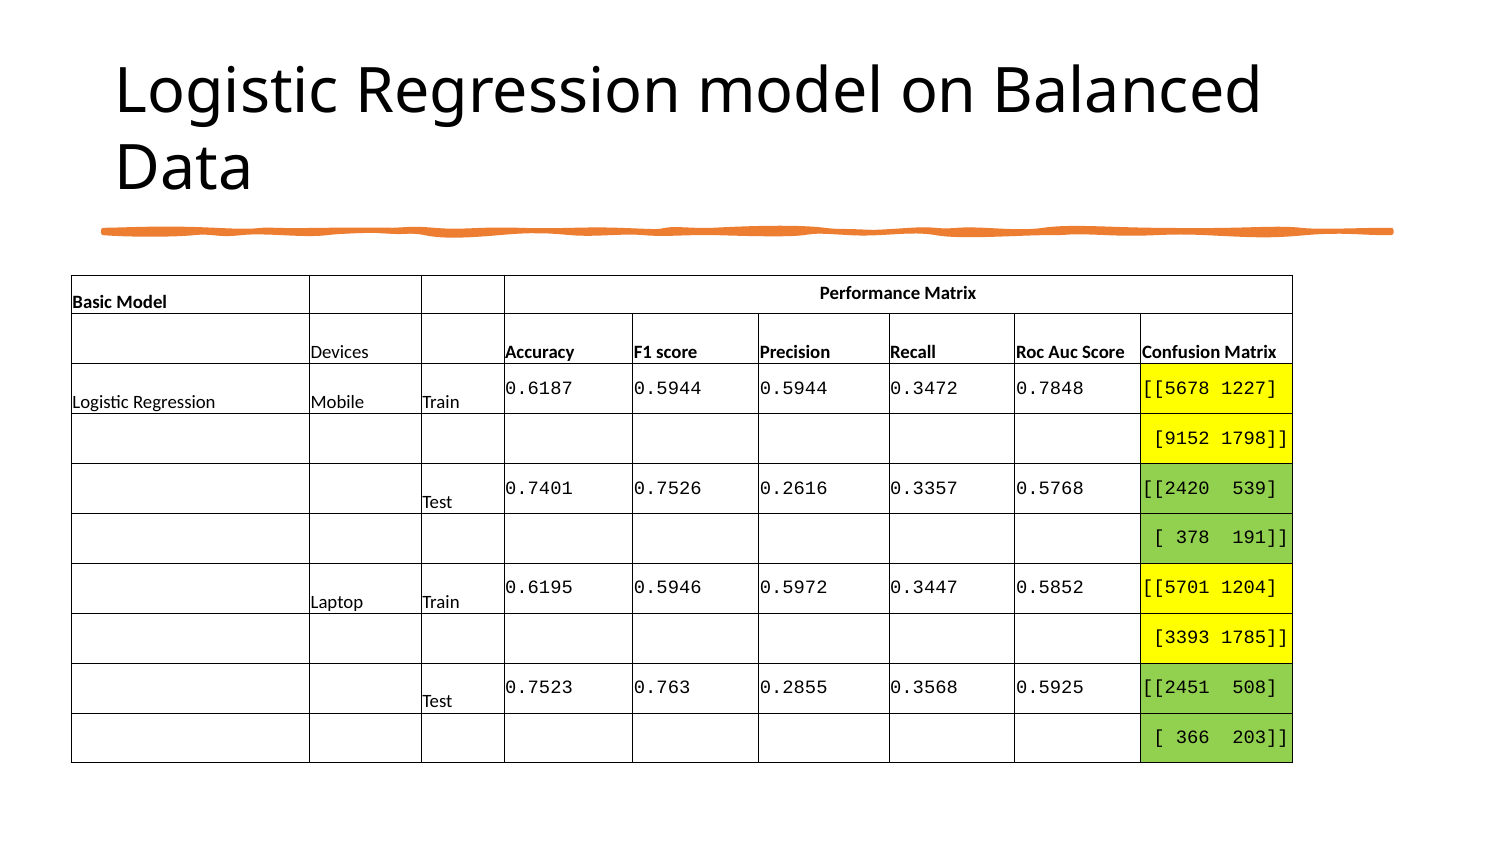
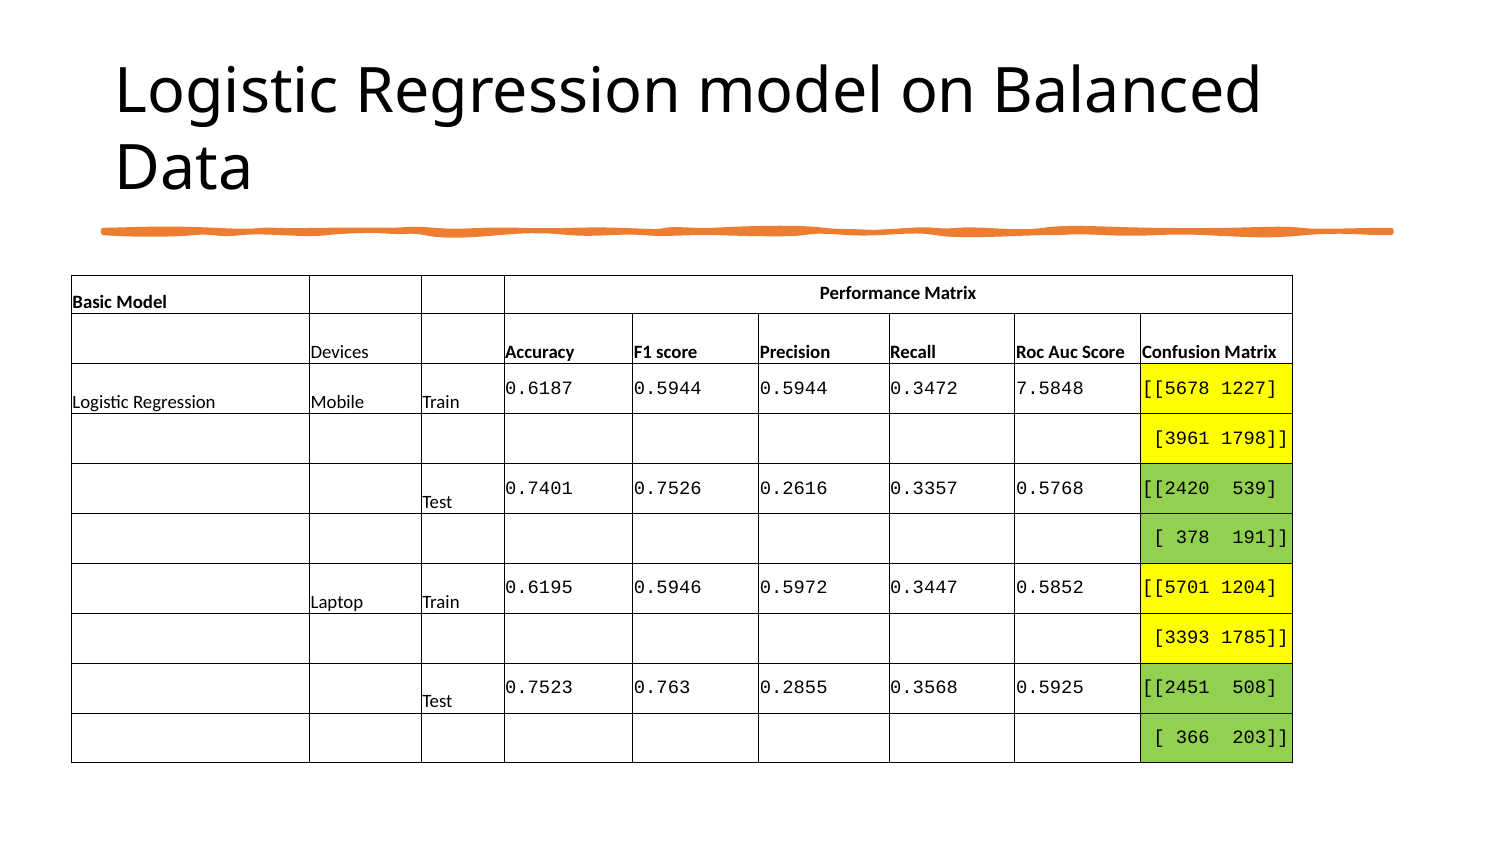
0.7848: 0.7848 -> 7.5848
9152: 9152 -> 3961
